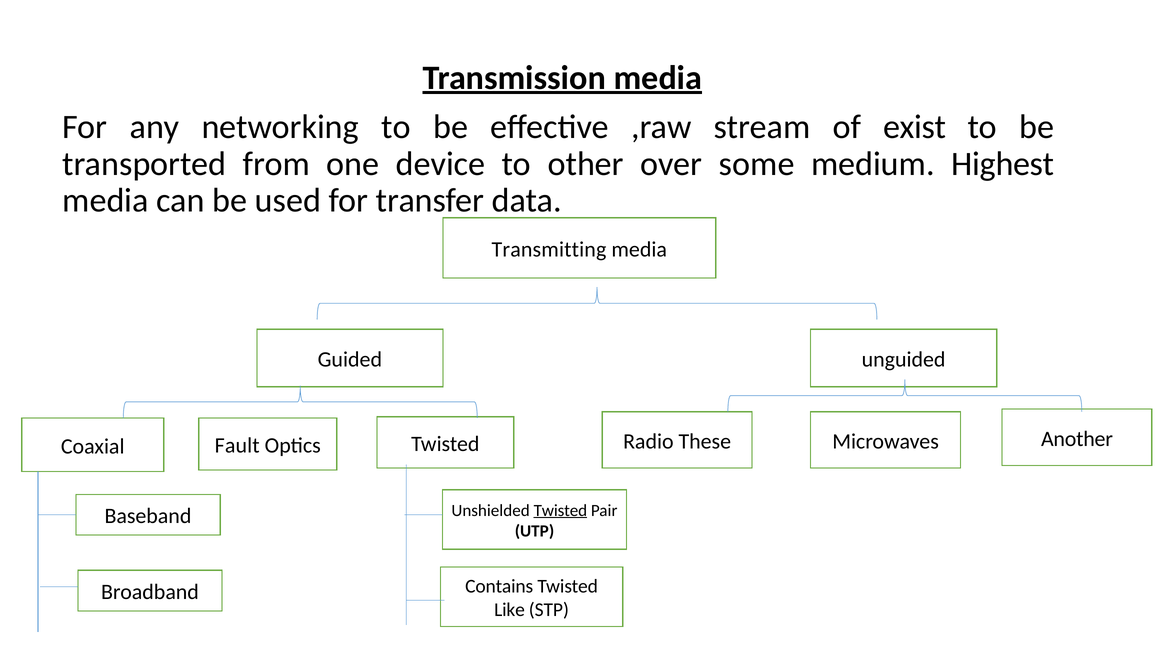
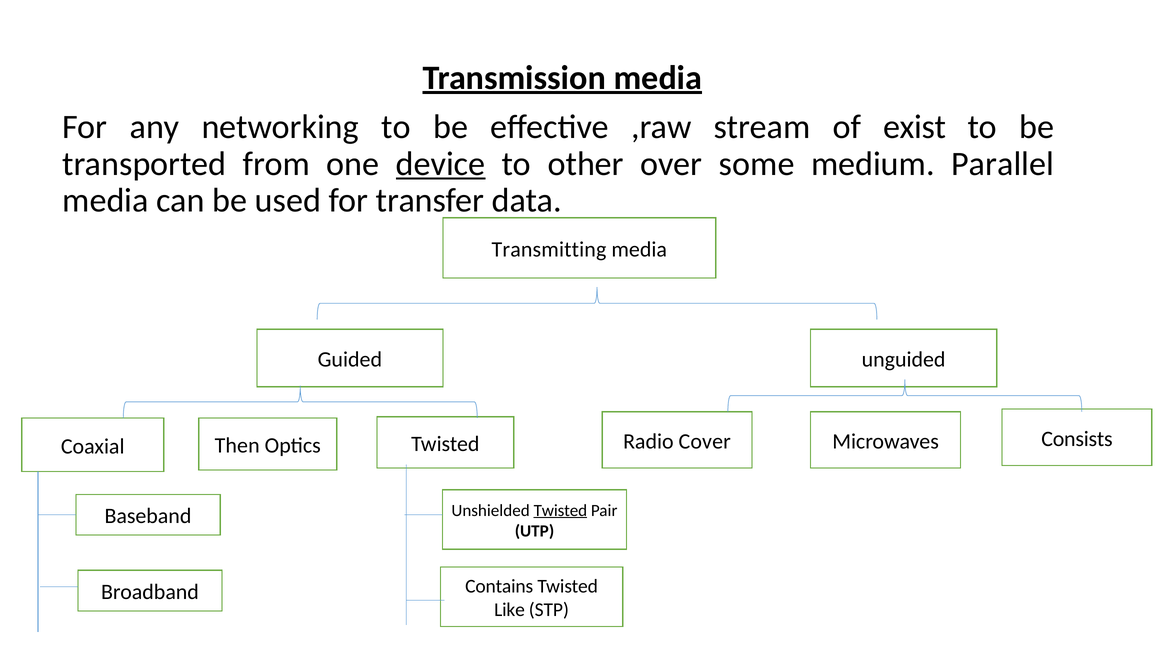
device underline: none -> present
Highest: Highest -> Parallel
Fault: Fault -> Then
These: These -> Cover
Another: Another -> Consists
